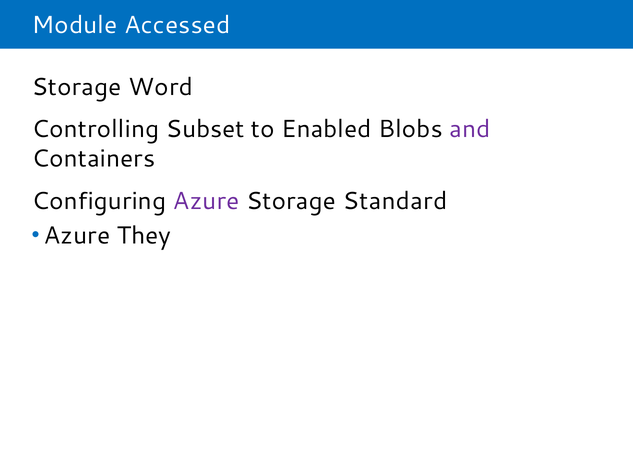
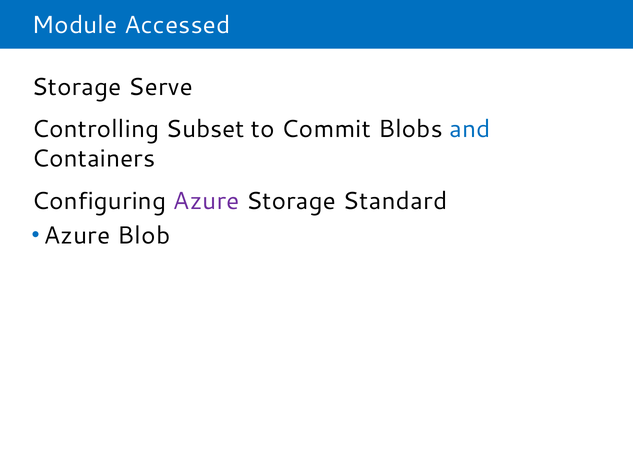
Word: Word -> Serve
Enabled: Enabled -> Commit
and colour: purple -> blue
They: They -> Blob
